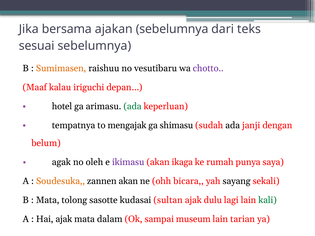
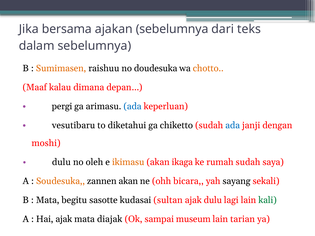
sesuai: sesuai -> dalam
vesutibaru: vesutibaru -> doudesuka
chotto colour: purple -> orange
iriguchi: iriguchi -> dimana
hotel: hotel -> pergi
ada at (132, 106) colour: green -> blue
tempatnya: tempatnya -> vesutibaru
mengajak: mengajak -> diketahui
shimasu: shimasu -> chiketto
ada at (233, 125) colour: black -> blue
belum: belum -> moshi
agak at (61, 162): agak -> dulu
ikimasu colour: purple -> orange
rumah punya: punya -> sudah
tolong: tolong -> begitu
dalam: dalam -> diajak
